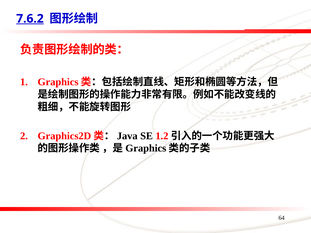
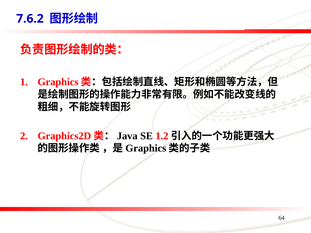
7.6.2 underline: present -> none
